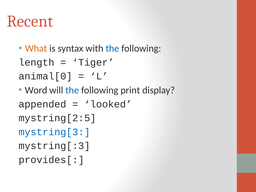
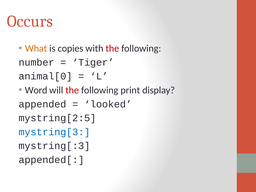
Recent: Recent -> Occurs
syntax: syntax -> copies
the at (112, 48) colour: blue -> red
length: length -> number
the at (72, 90) colour: blue -> red
provides[: provides[ -> appended[
